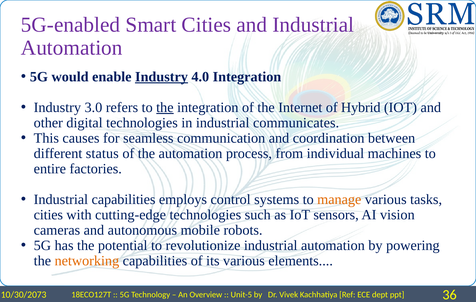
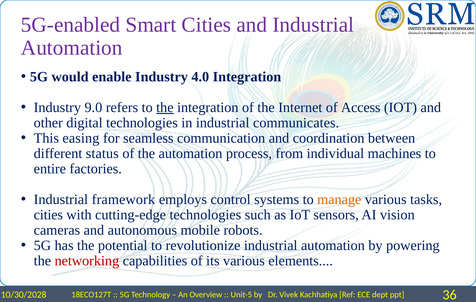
Industry at (161, 77) underline: present -> none
3.0: 3.0 -> 9.0
Hybrid: Hybrid -> Access
causes: causes -> easing
Industrial capabilities: capabilities -> framework
networking colour: orange -> red
10/30/2073: 10/30/2073 -> 10/30/2028
